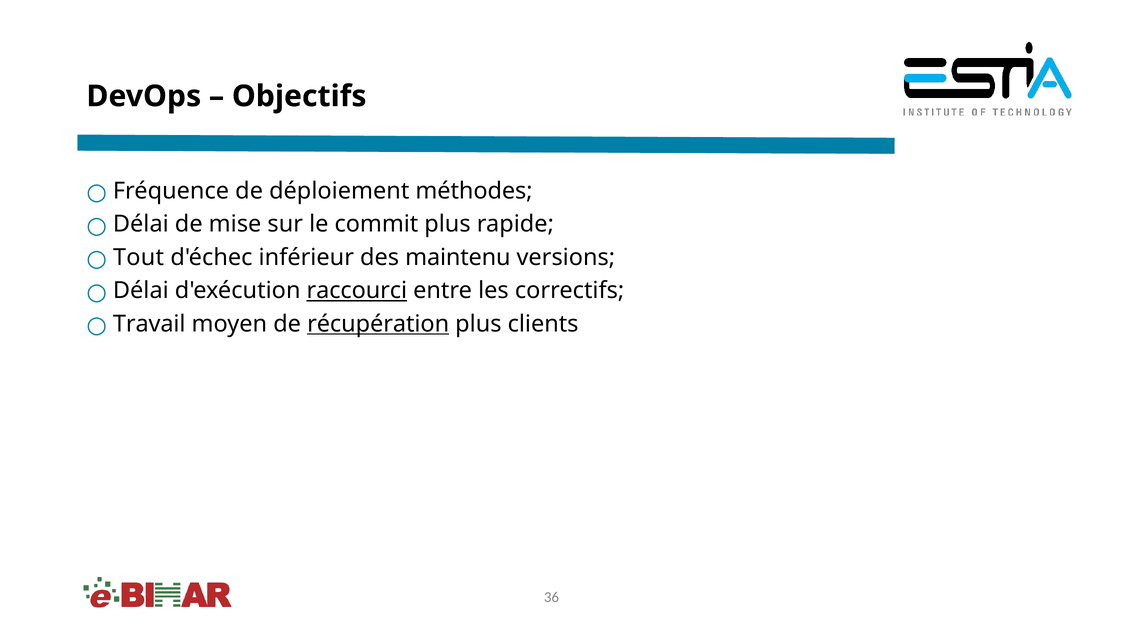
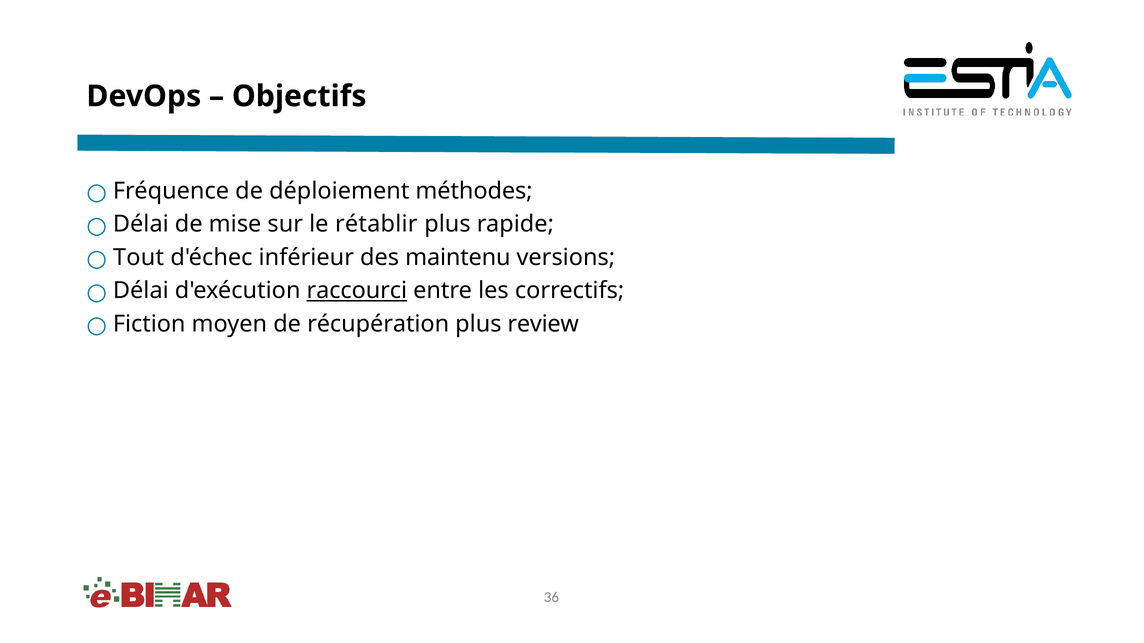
commit: commit -> rétablir
Travail: Travail -> Fiction
récupération underline: present -> none
clients: clients -> review
